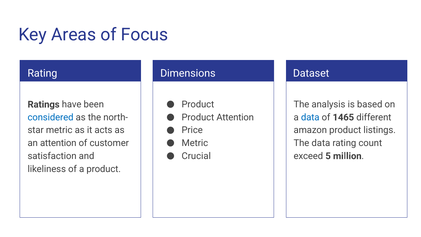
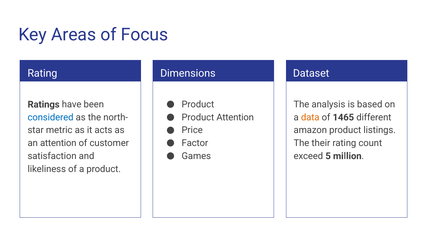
data at (310, 117) colour: blue -> orange
Metric at (195, 143): Metric -> Factor
The data: data -> their
Crucial: Crucial -> Games
